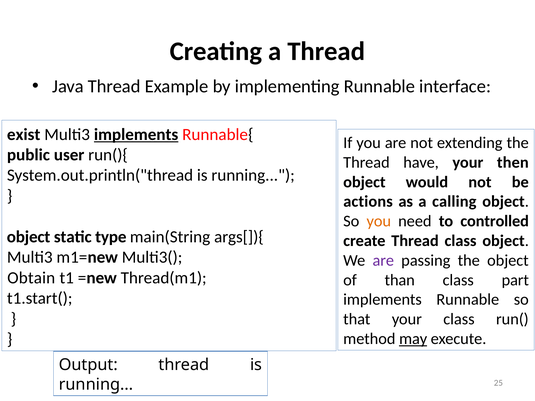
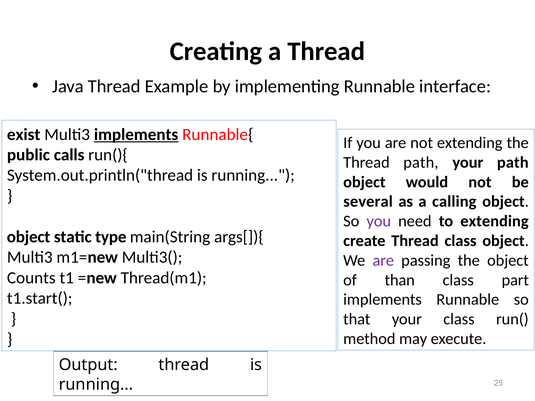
user: user -> calls
Thread have: have -> path
your then: then -> path
actions: actions -> several
you at (379, 221) colour: orange -> purple
to controlled: controlled -> extending
Obtain: Obtain -> Counts
may underline: present -> none
